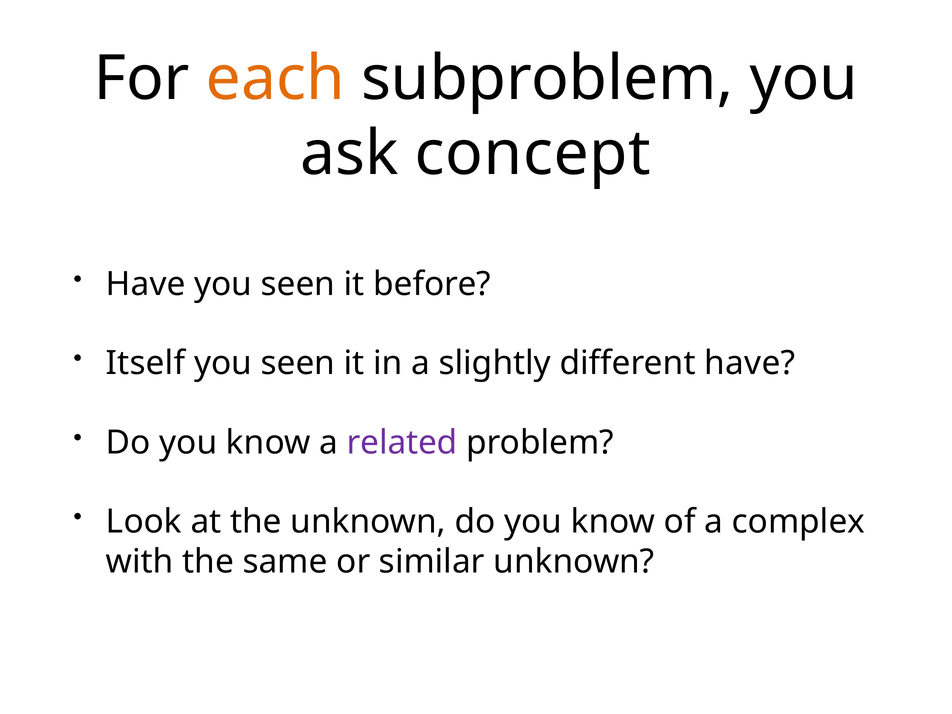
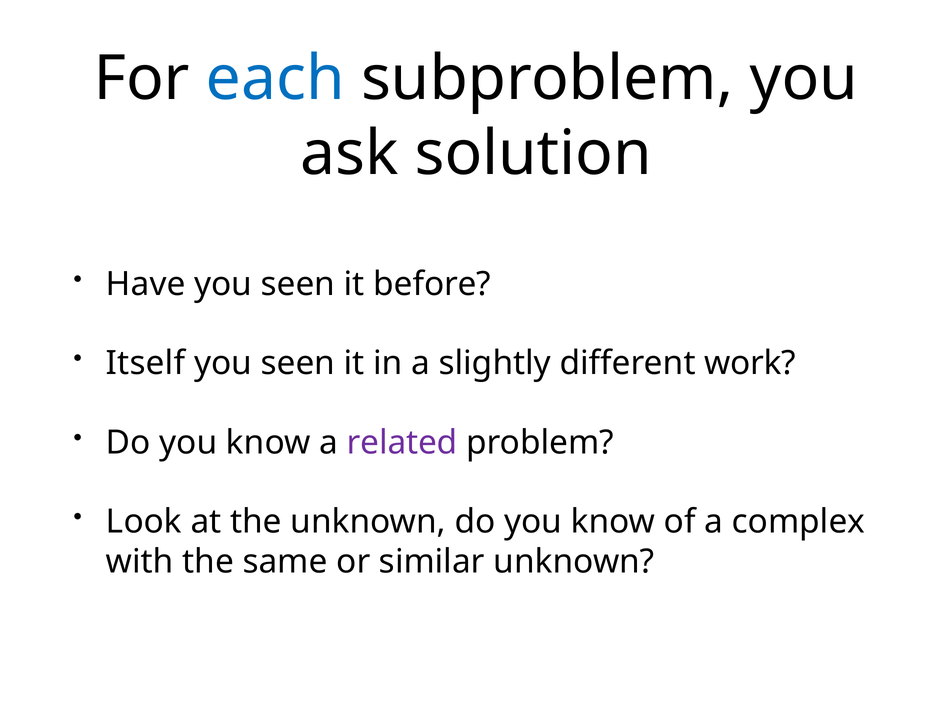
each colour: orange -> blue
concept: concept -> solution
different have: have -> work
